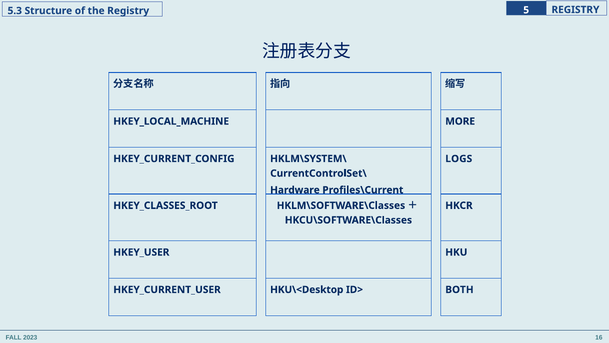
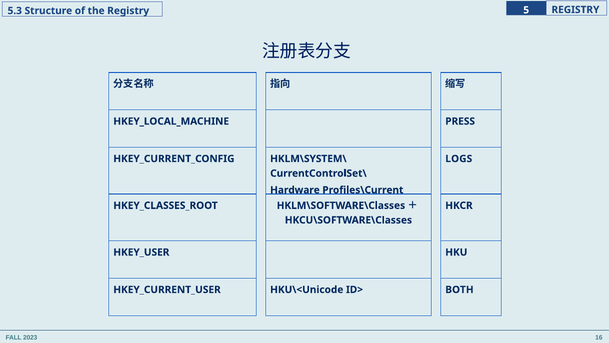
MORE: MORE -> PRESS
HKU\<Desktop: HKU\<Desktop -> HKU\<Unicode
